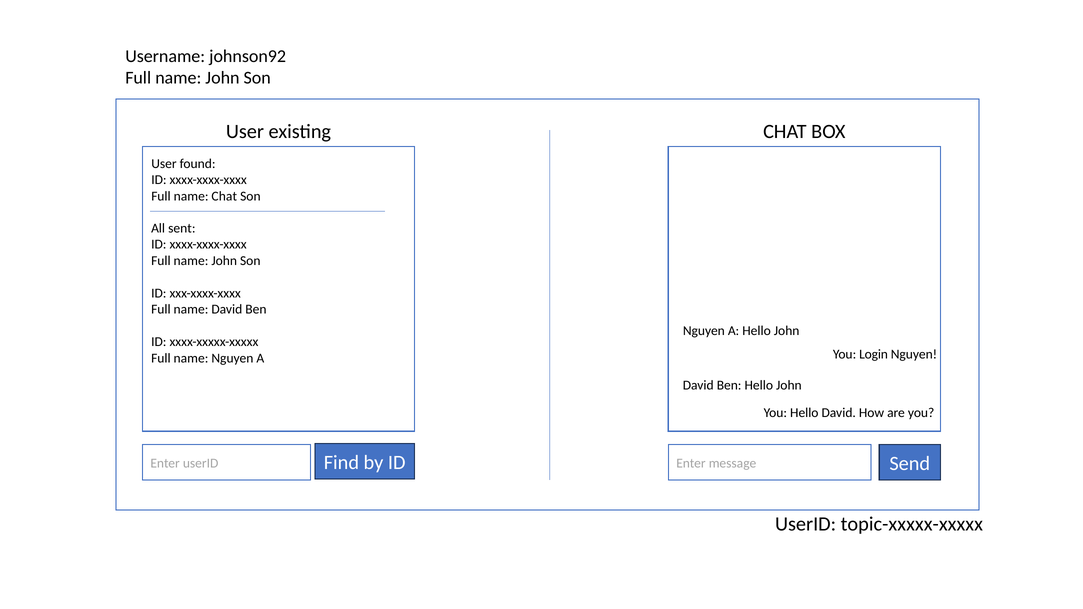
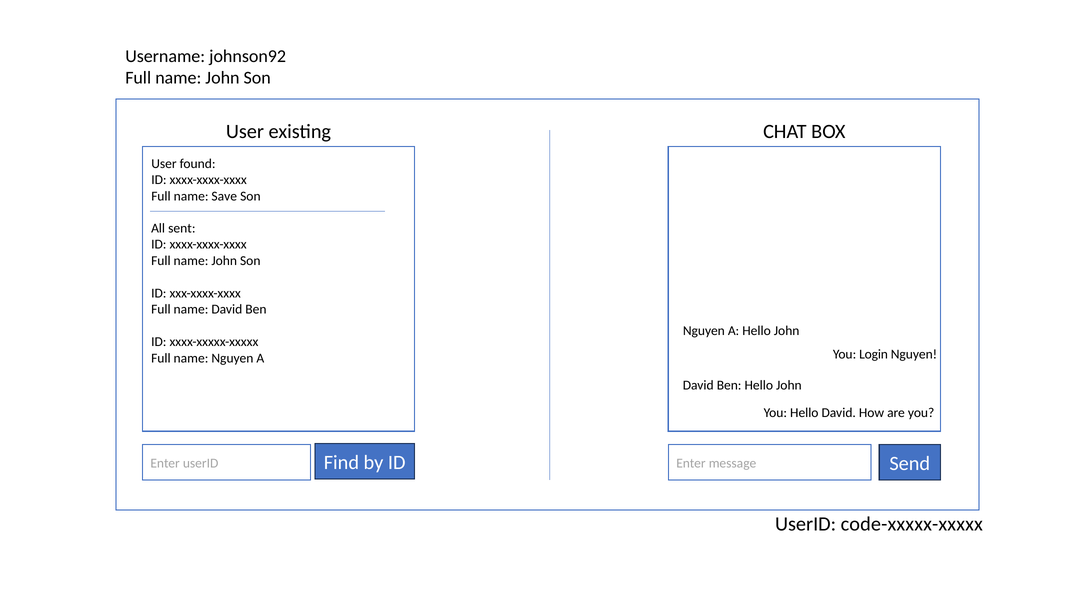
name Chat: Chat -> Save
topic-xxxxx-xxxxx: topic-xxxxx-xxxxx -> code-xxxxx-xxxxx
